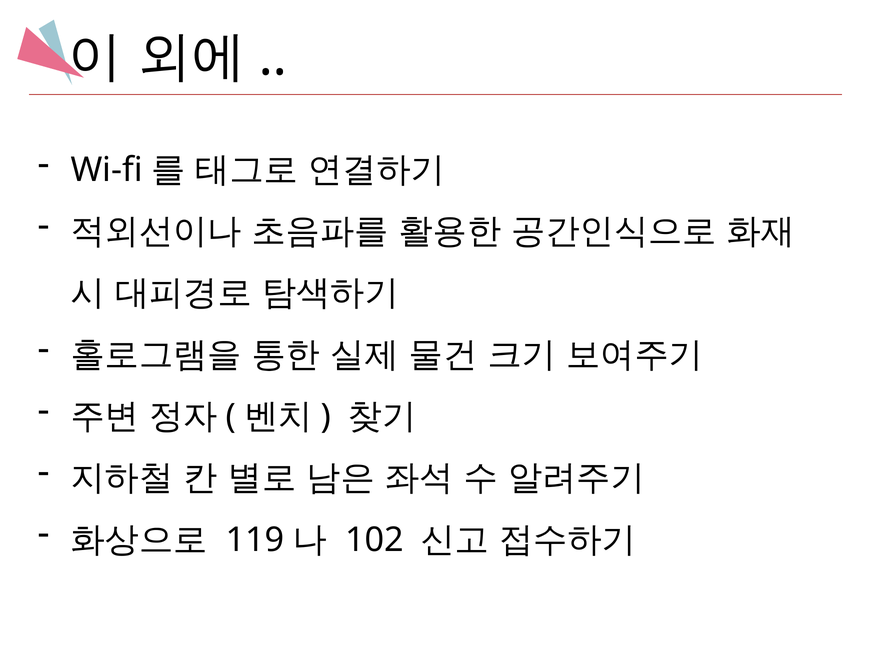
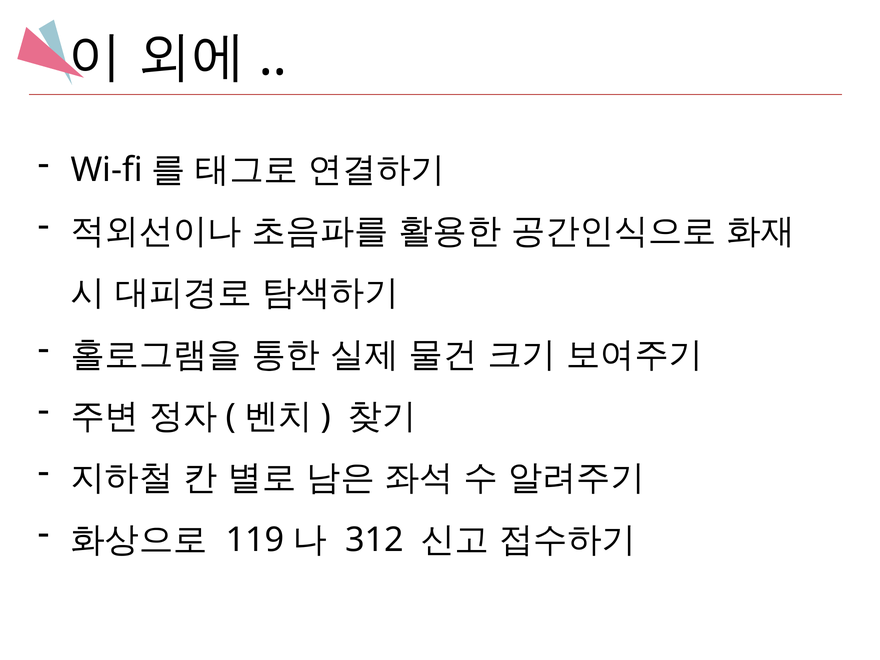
102: 102 -> 312
